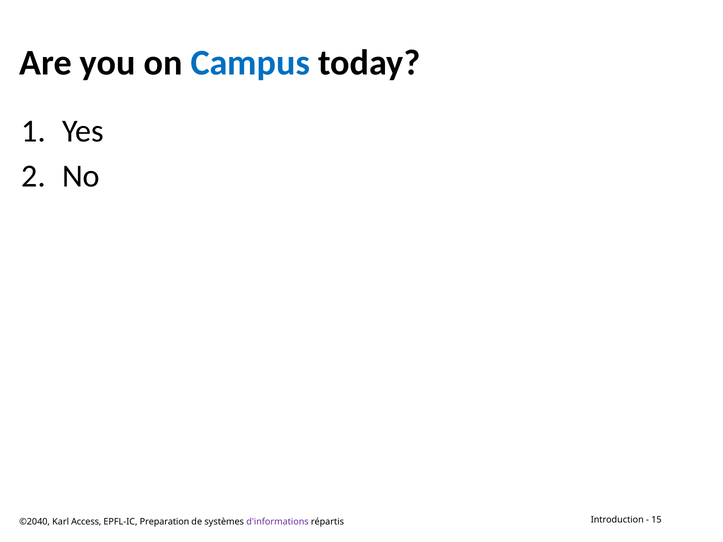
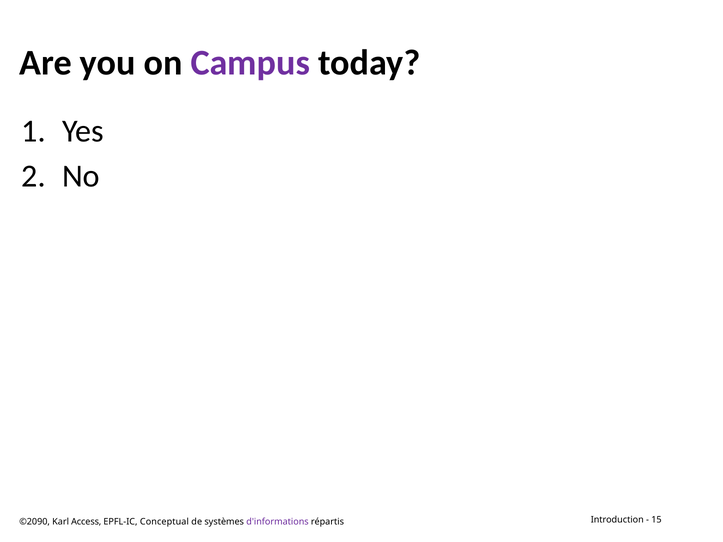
Campus colour: blue -> purple
©2040: ©2040 -> ©2090
Preparation: Preparation -> Conceptual
